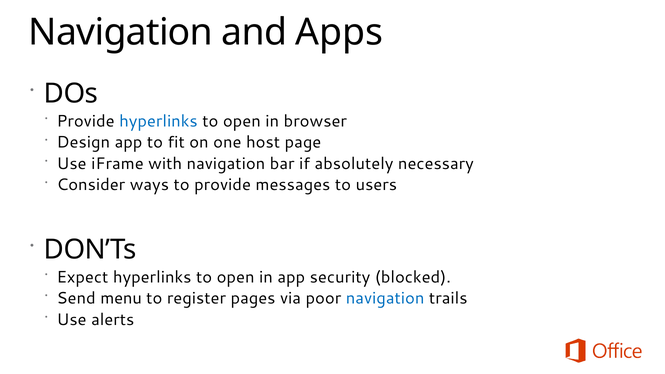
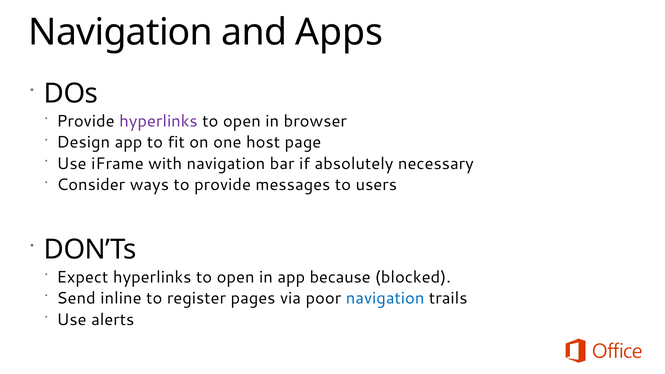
hyperlinks at (158, 121) colour: blue -> purple
security: security -> because
menu: menu -> inline
